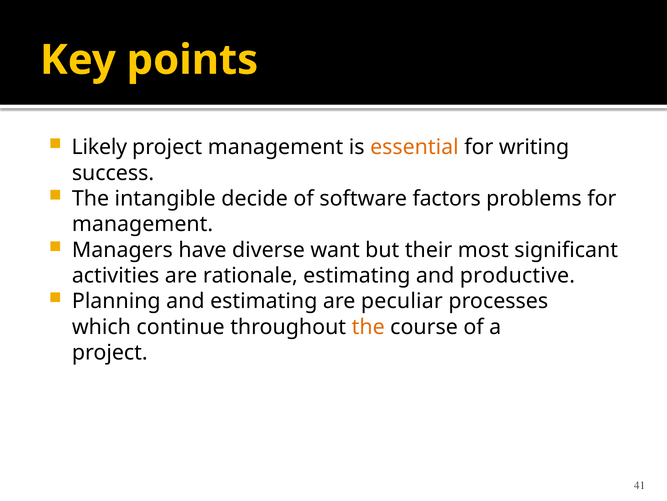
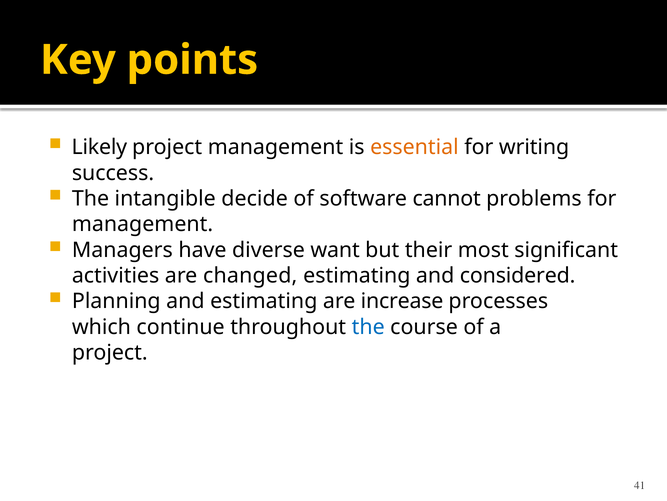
factors: factors -> cannot
rationale: rationale -> changed
productive: productive -> considered
peculiar: peculiar -> increase
the at (368, 327) colour: orange -> blue
